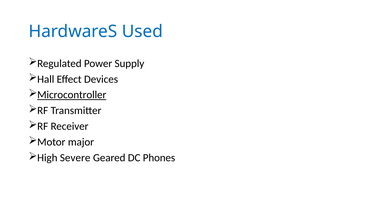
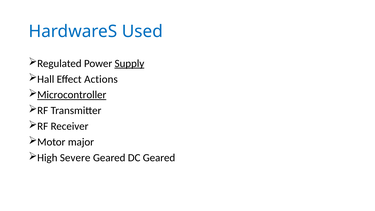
Supply underline: none -> present
Devices: Devices -> Actions
DC Phones: Phones -> Geared
